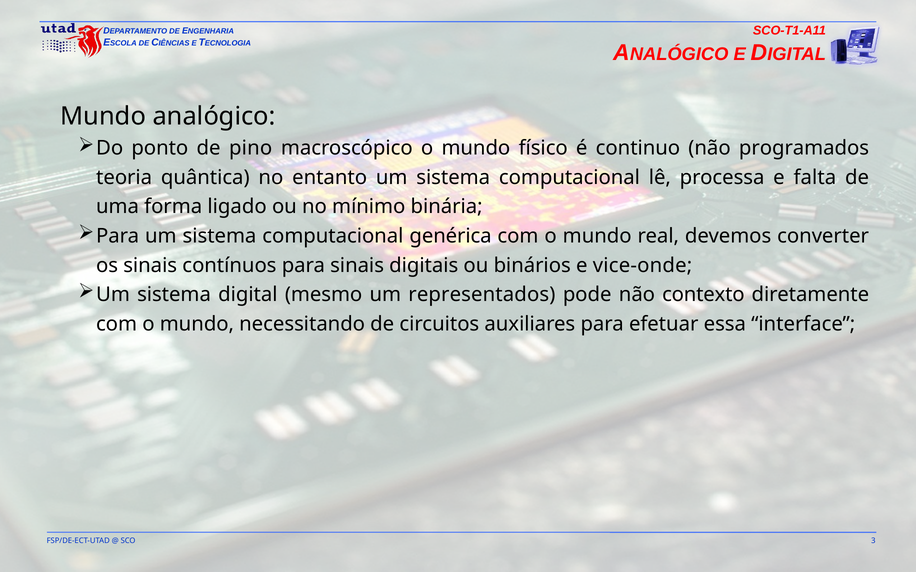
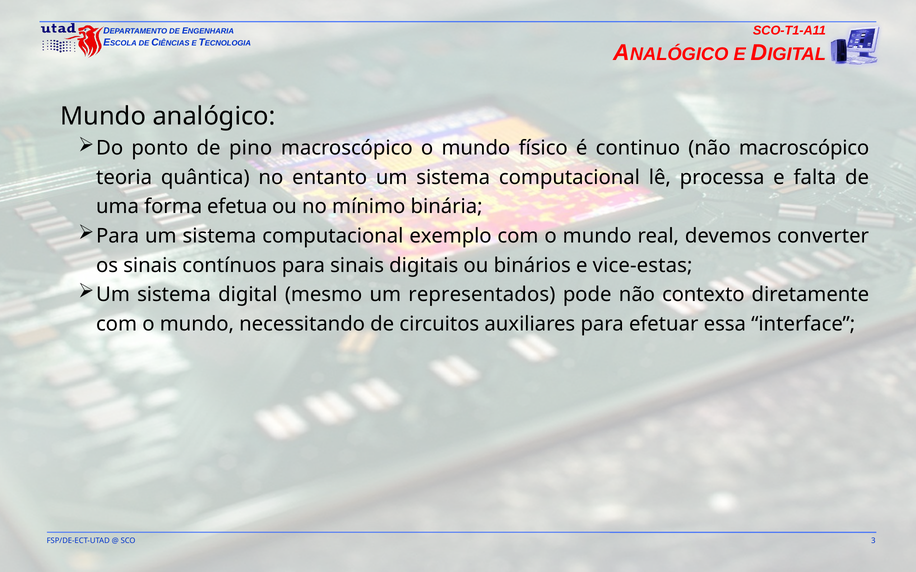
não programados: programados -> macroscópico
ligado: ligado -> efetua
genérica: genérica -> exemplo
vice-onde: vice-onde -> vice-estas
